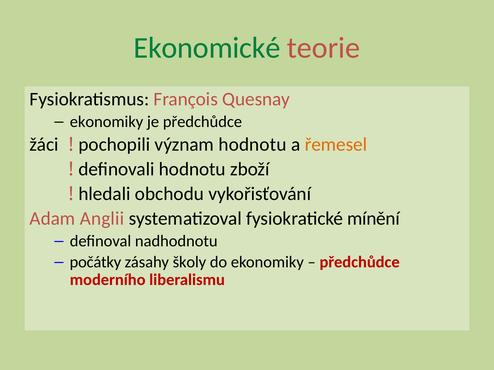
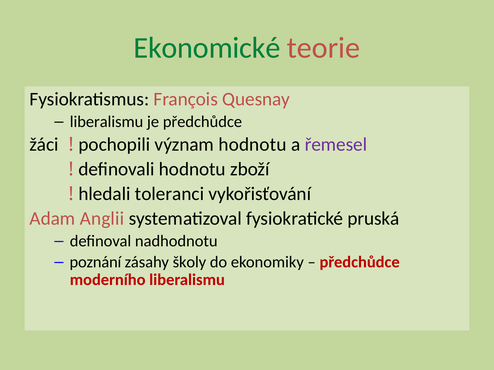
ekonomiky at (107, 122): ekonomiky -> liberalismu
řemesel colour: orange -> purple
obchodu: obchodu -> toleranci
mínění: mínění -> pruská
počátky: počátky -> poznání
